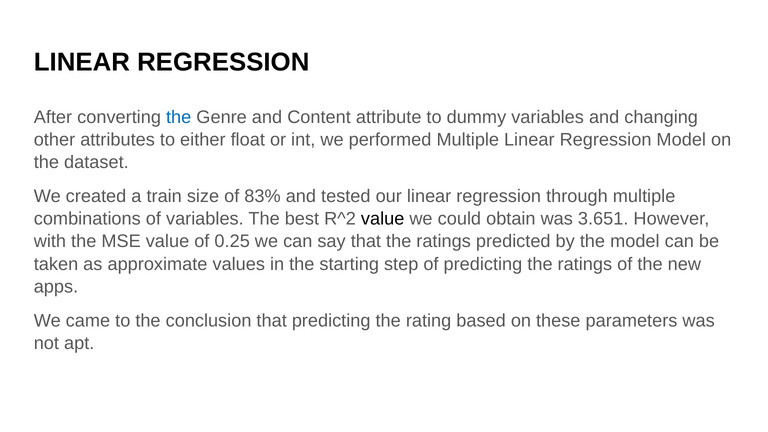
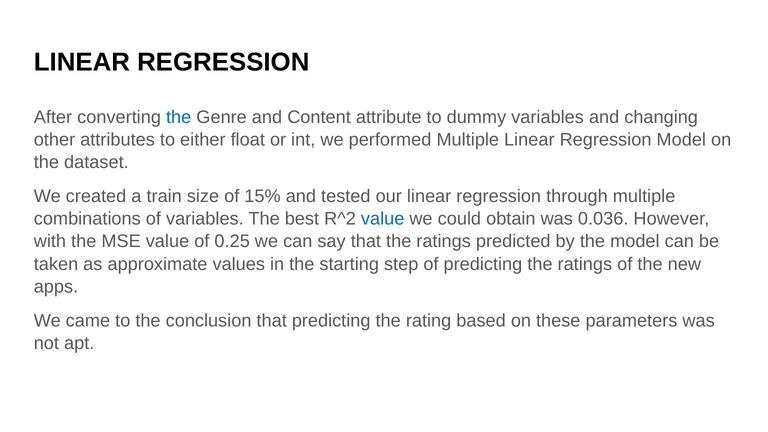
83%: 83% -> 15%
value at (383, 219) colour: black -> blue
3.651: 3.651 -> 0.036
